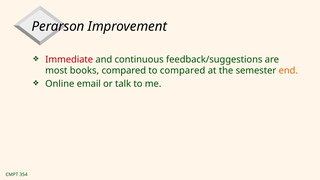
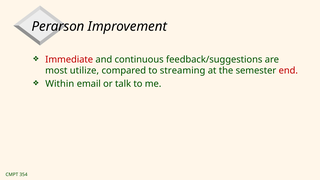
books: books -> utilize
to compared: compared -> streaming
end colour: orange -> red
Online: Online -> Within
